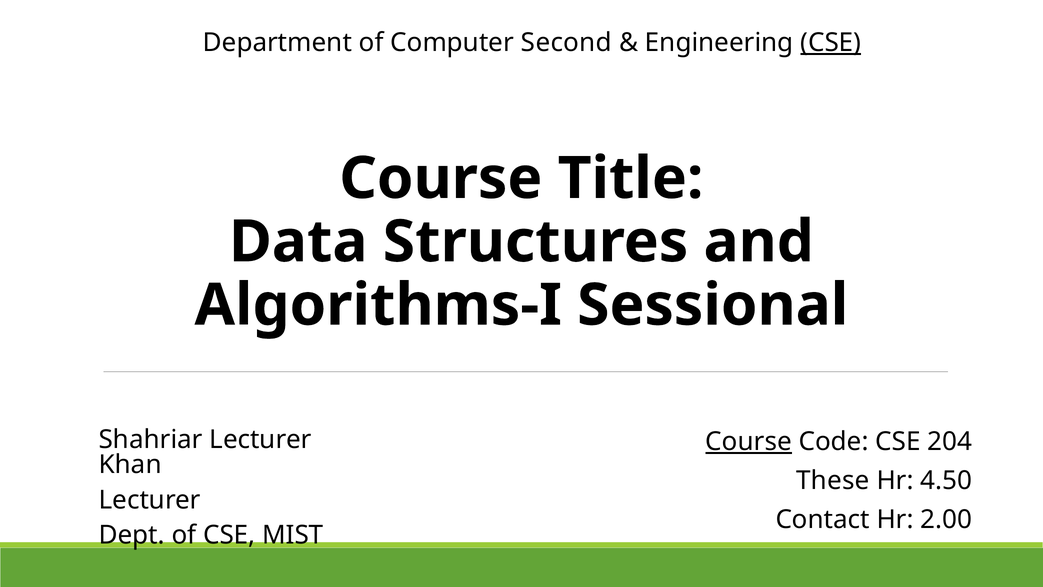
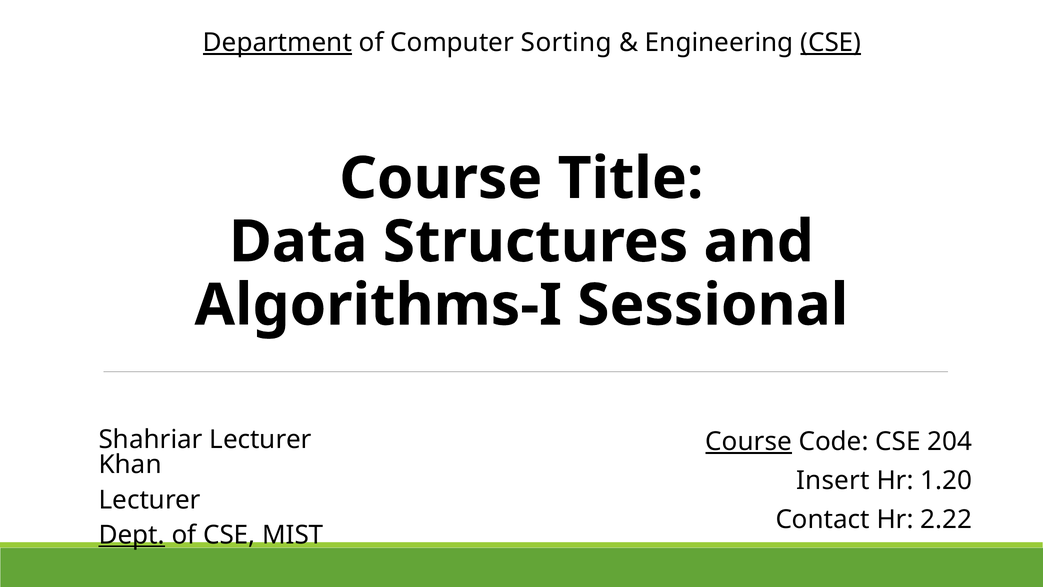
Department underline: none -> present
Second: Second -> Sorting
These: These -> Insert
4.50: 4.50 -> 1.20
2.00: 2.00 -> 2.22
Dept underline: none -> present
